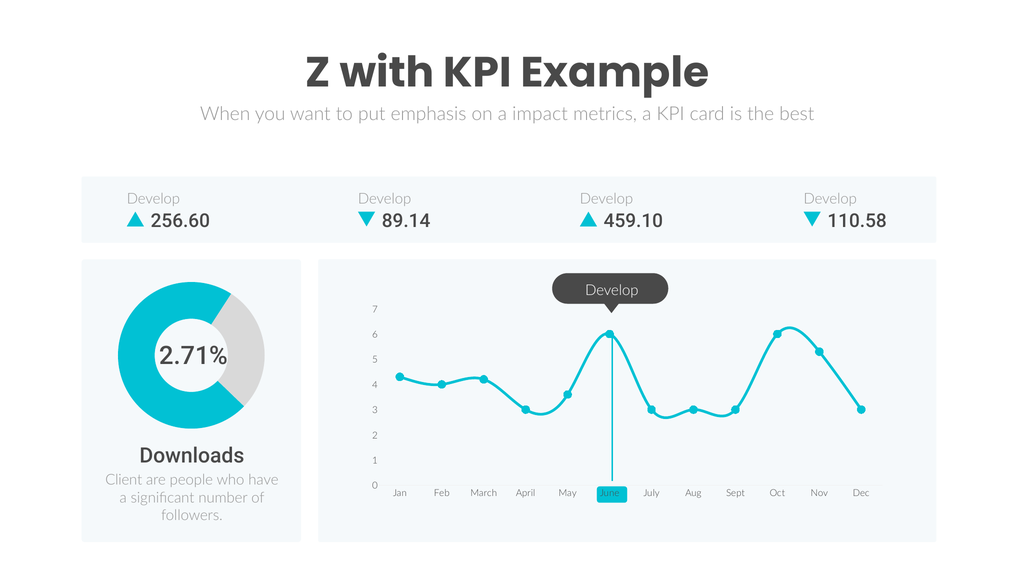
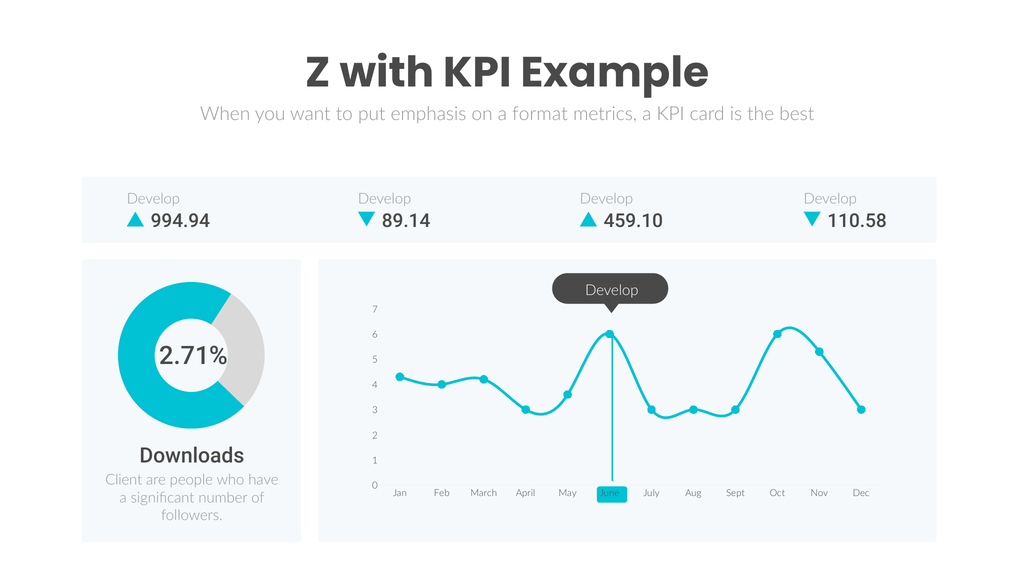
impact: impact -> format
256.60: 256.60 -> 994.94
